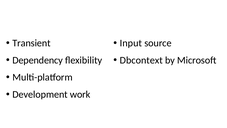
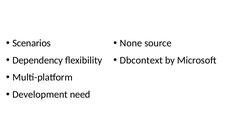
Transient: Transient -> Scenarios
Input: Input -> None
work: work -> need
